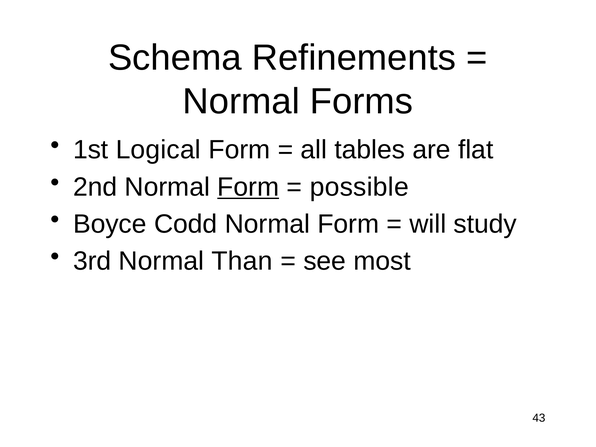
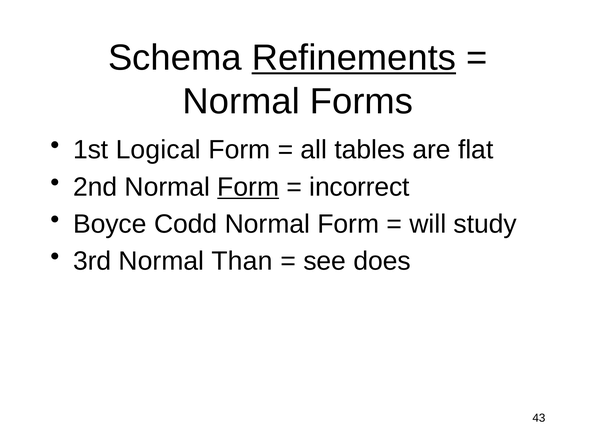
Refinements underline: none -> present
possible: possible -> incorrect
most: most -> does
